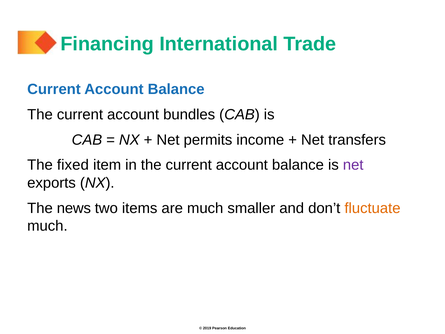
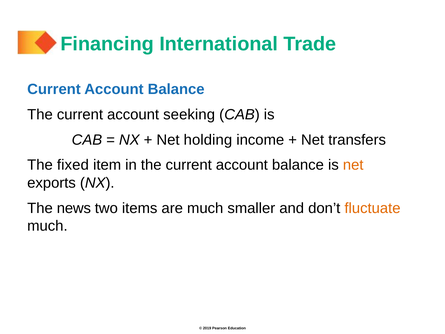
bundles: bundles -> seeking
permits: permits -> holding
net at (353, 165) colour: purple -> orange
